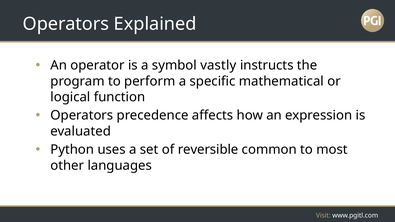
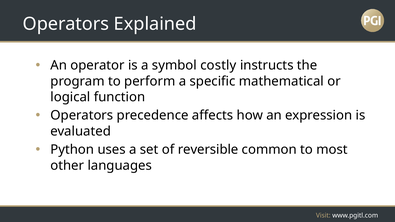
vastly: vastly -> costly
